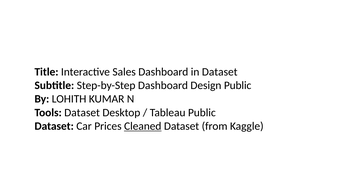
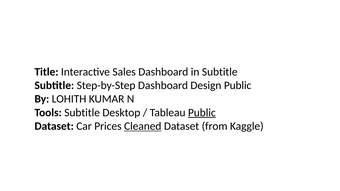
in Dataset: Dataset -> Subtitle
Tools Dataset: Dataset -> Subtitle
Public at (202, 113) underline: none -> present
